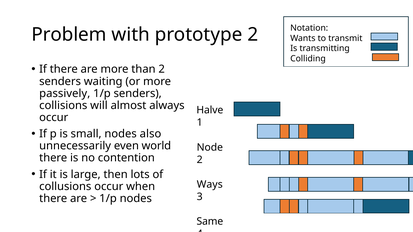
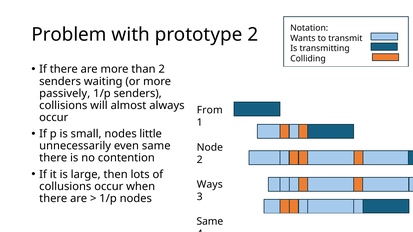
Halve: Halve -> From
also: also -> little
even world: world -> same
